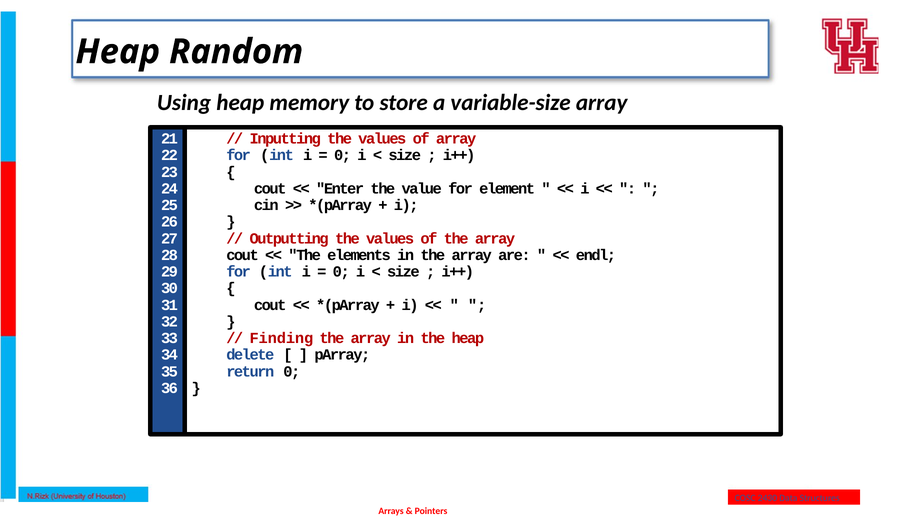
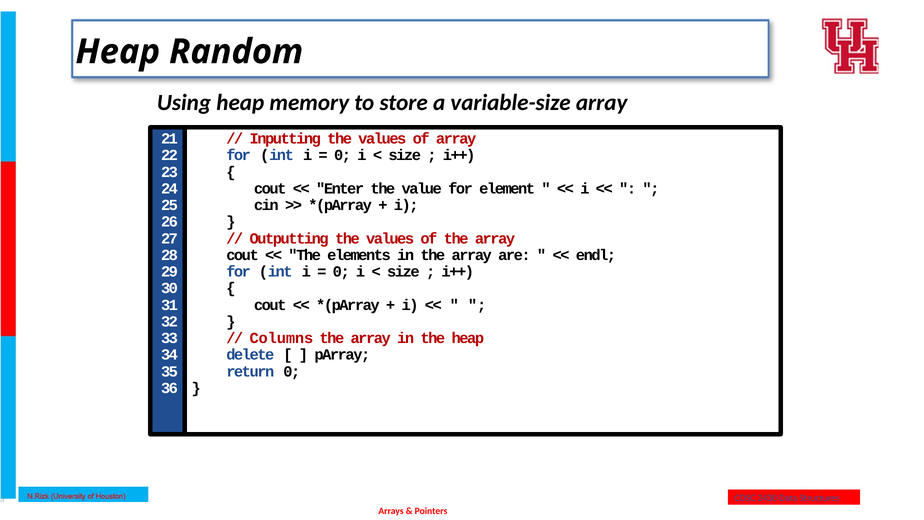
Finding: Finding -> Columns
